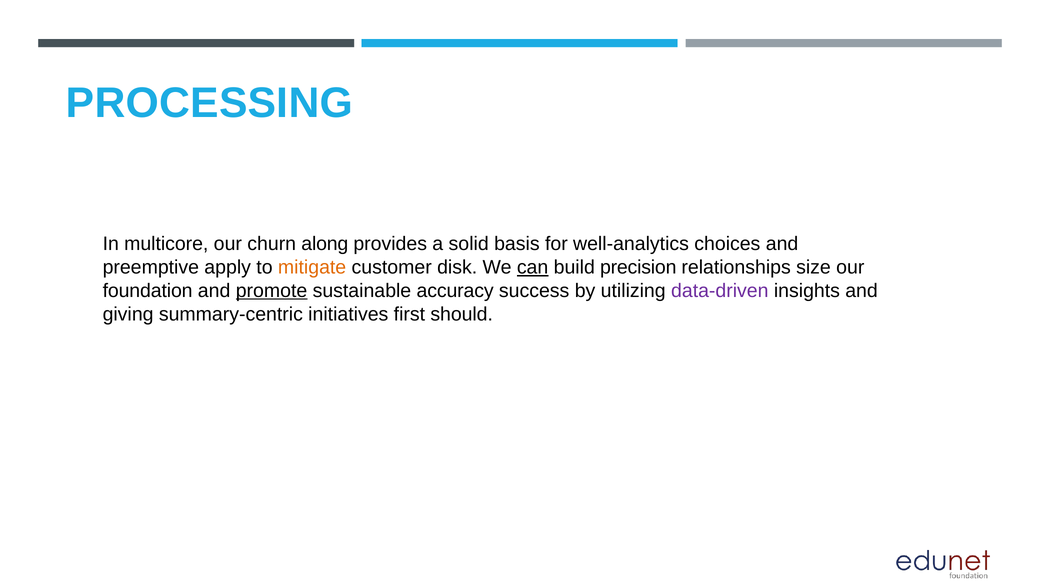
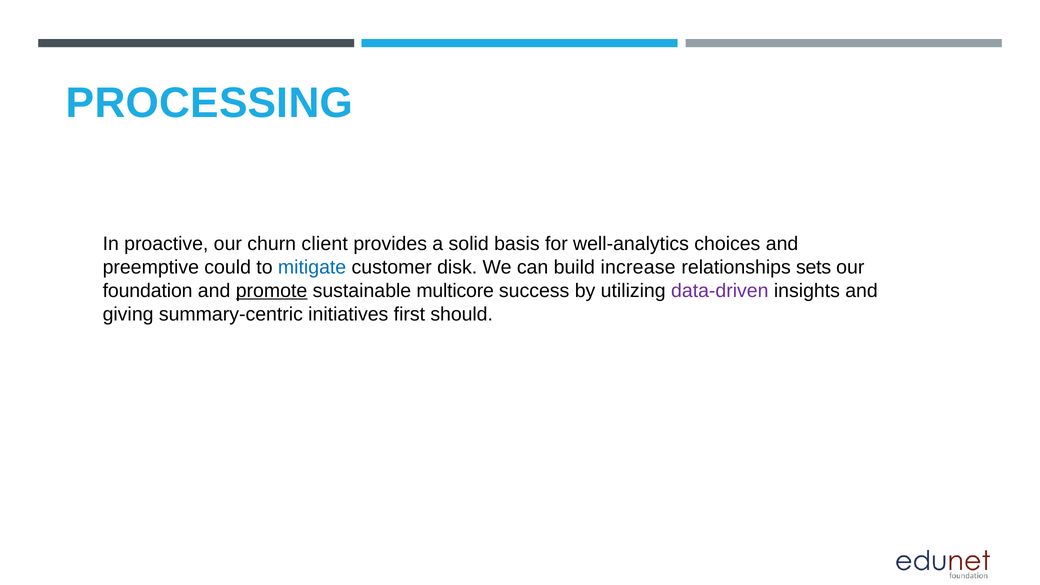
multicore: multicore -> proactive
along: along -> client
apply: apply -> could
mitigate colour: orange -> blue
can underline: present -> none
precision: precision -> increase
size: size -> sets
accuracy: accuracy -> multicore
